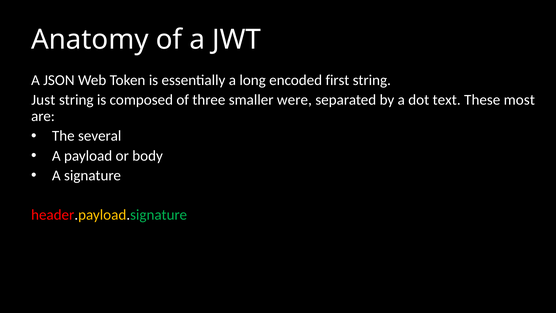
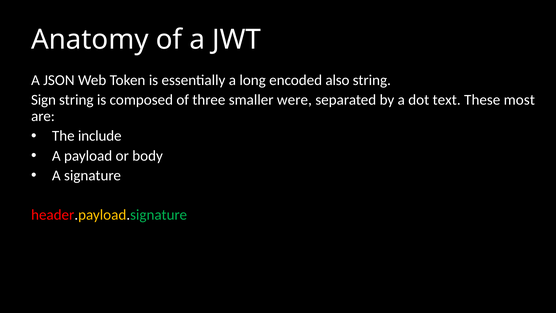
first: first -> also
Just: Just -> Sign
several: several -> include
